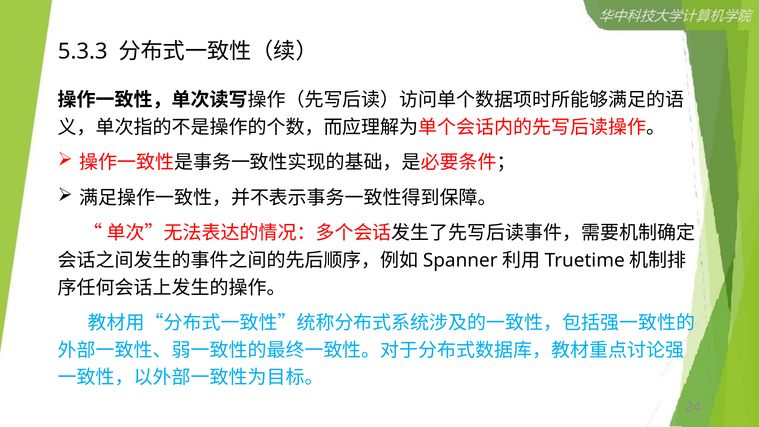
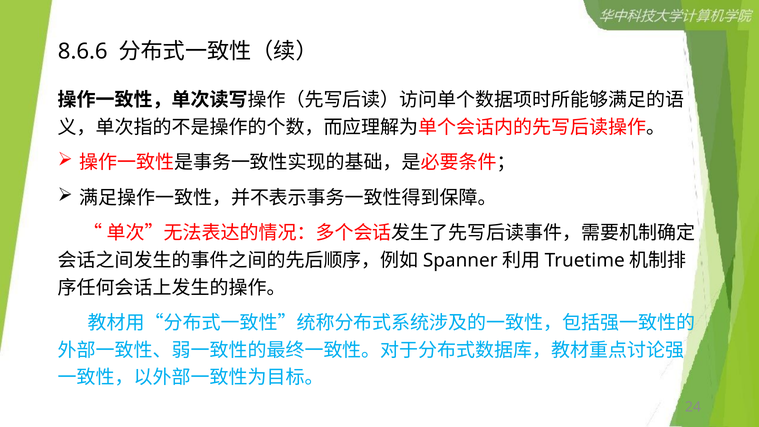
5.3.3: 5.3.3 -> 8.6.6
